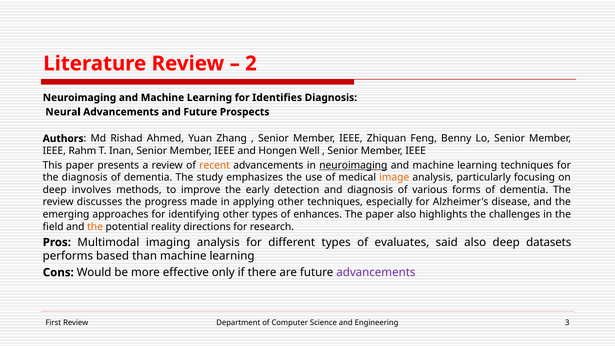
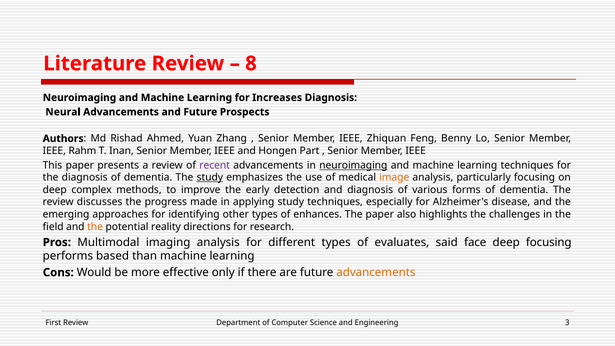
2: 2 -> 8
Identifies: Identifies -> Increases
Well: Well -> Part
recent colour: orange -> purple
study at (210, 177) underline: none -> present
involves: involves -> complex
applying other: other -> study
said also: also -> face
deep datasets: datasets -> focusing
advancements at (376, 272) colour: purple -> orange
